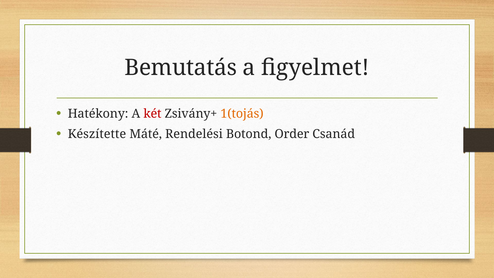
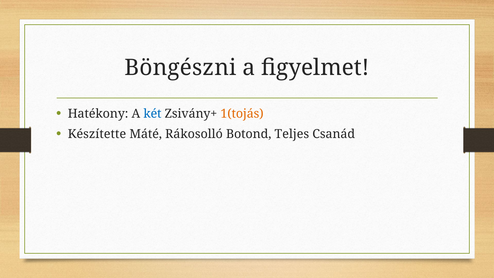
Bemutatás: Bemutatás -> Böngészni
két colour: red -> blue
Rendelési: Rendelési -> Rákosolló
Order: Order -> Teljes
